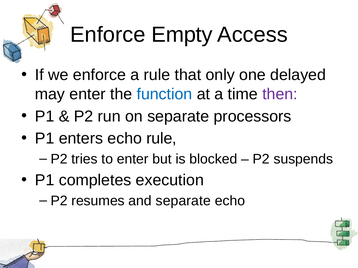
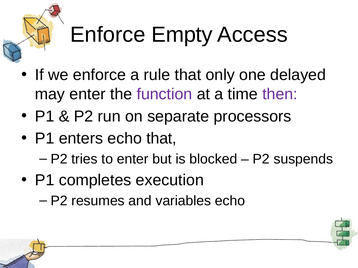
function colour: blue -> purple
echo rule: rule -> that
and separate: separate -> variables
